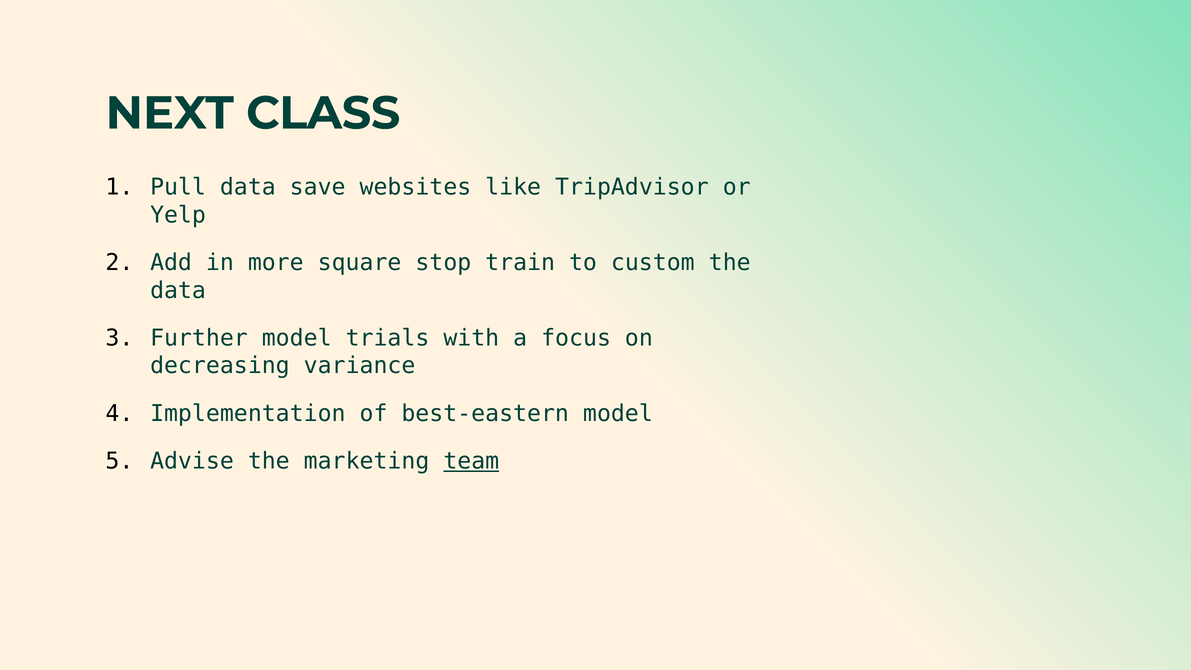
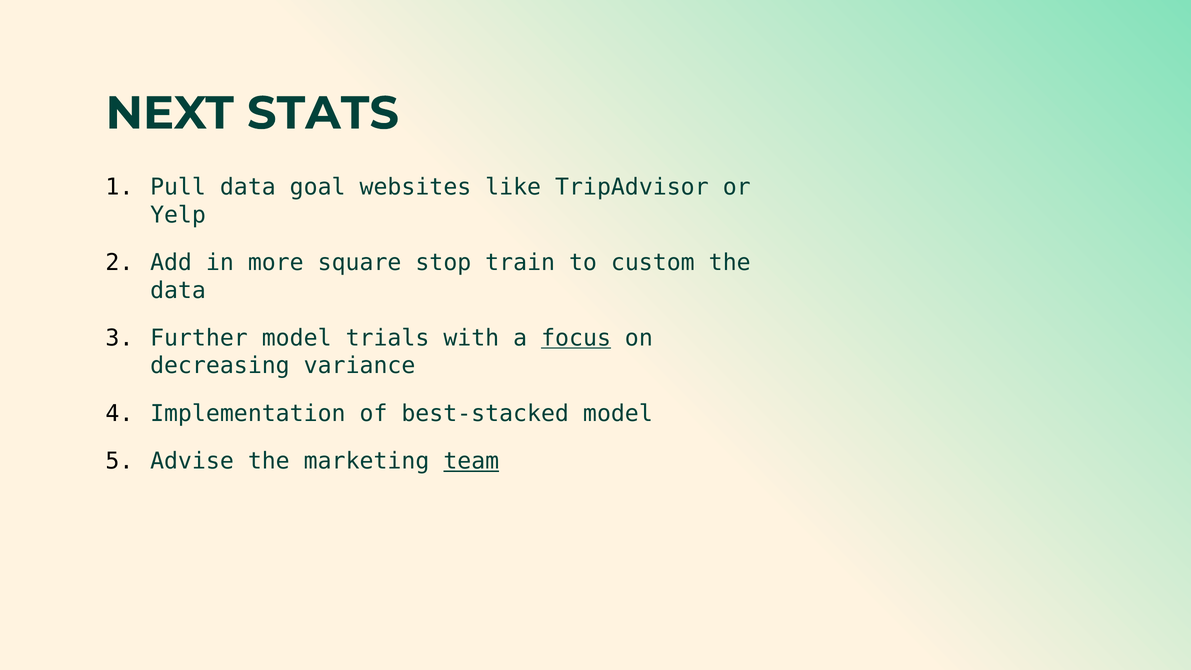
CLASS: CLASS -> STATS
save: save -> goal
focus underline: none -> present
best-eastern: best-eastern -> best-stacked
